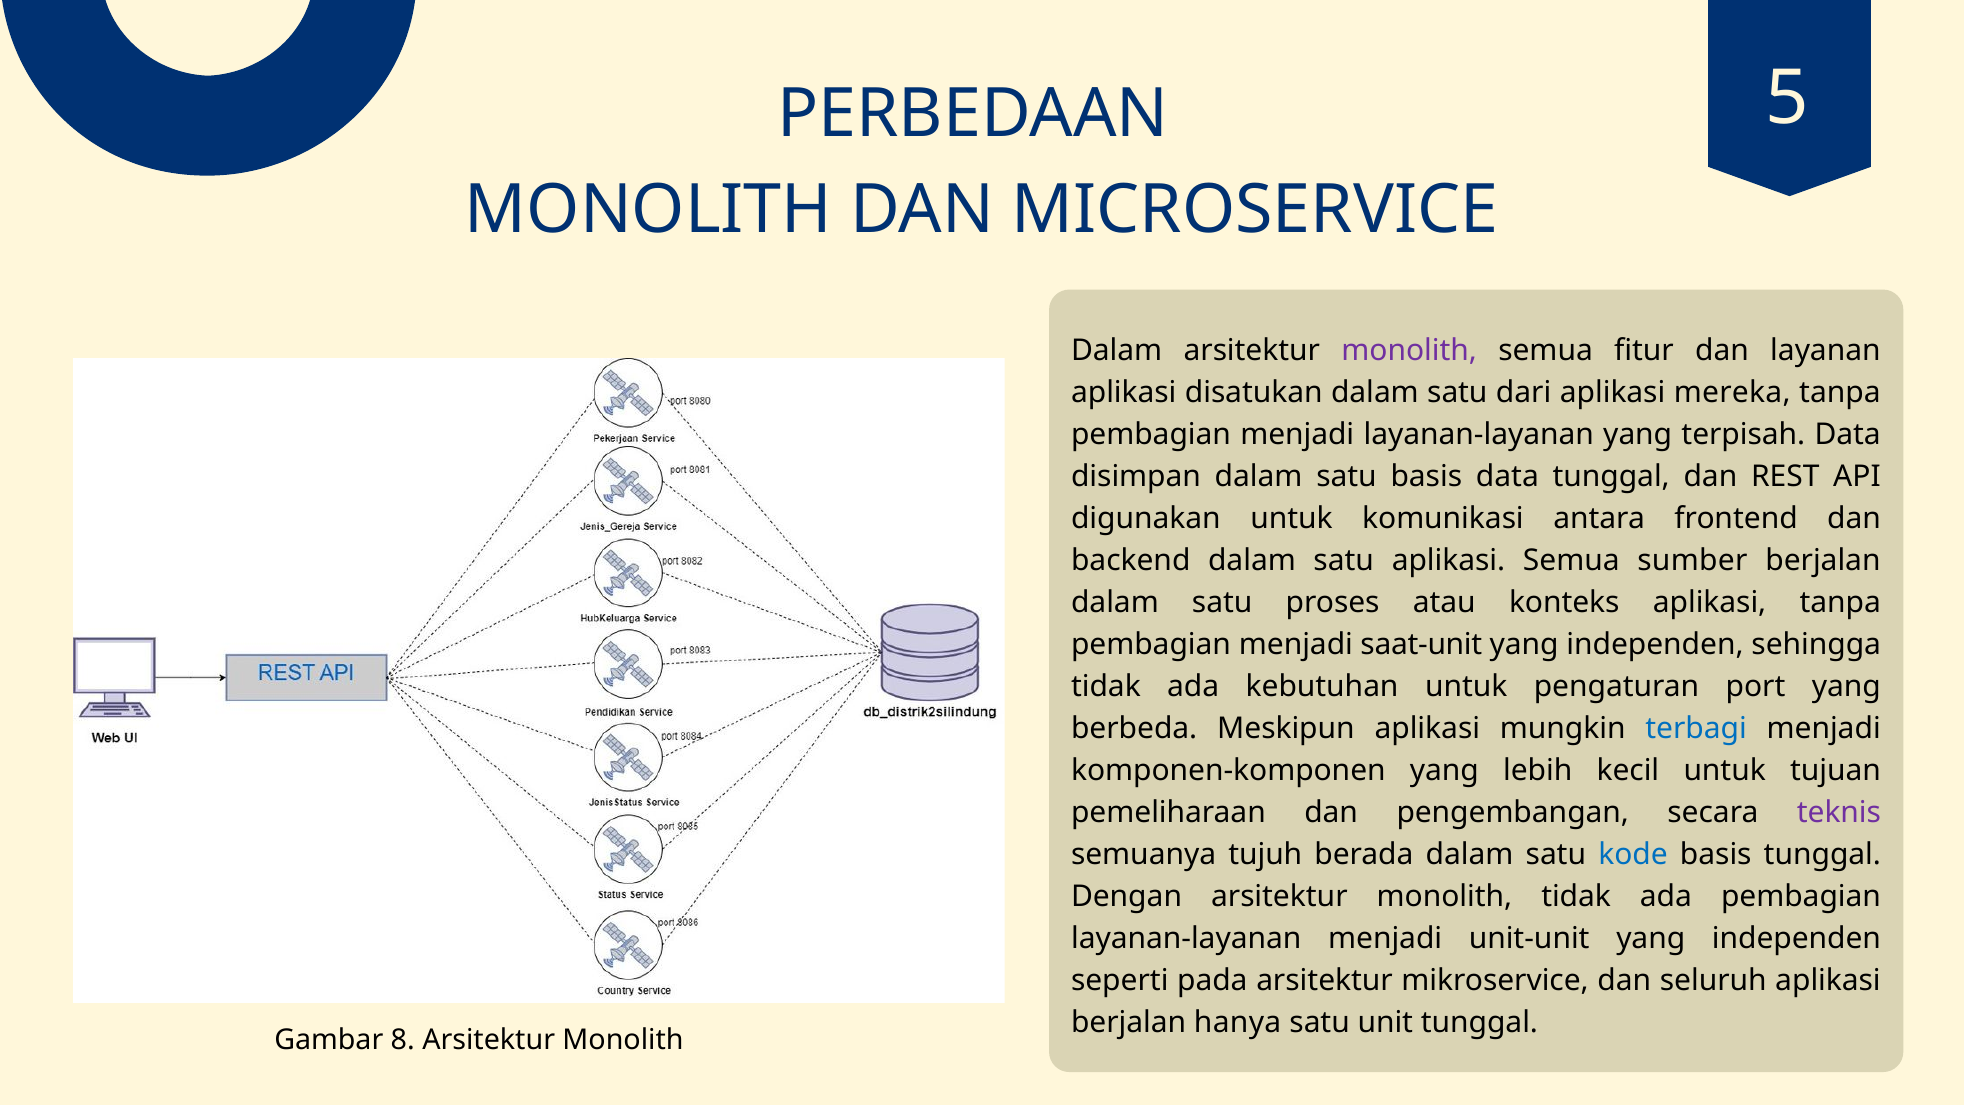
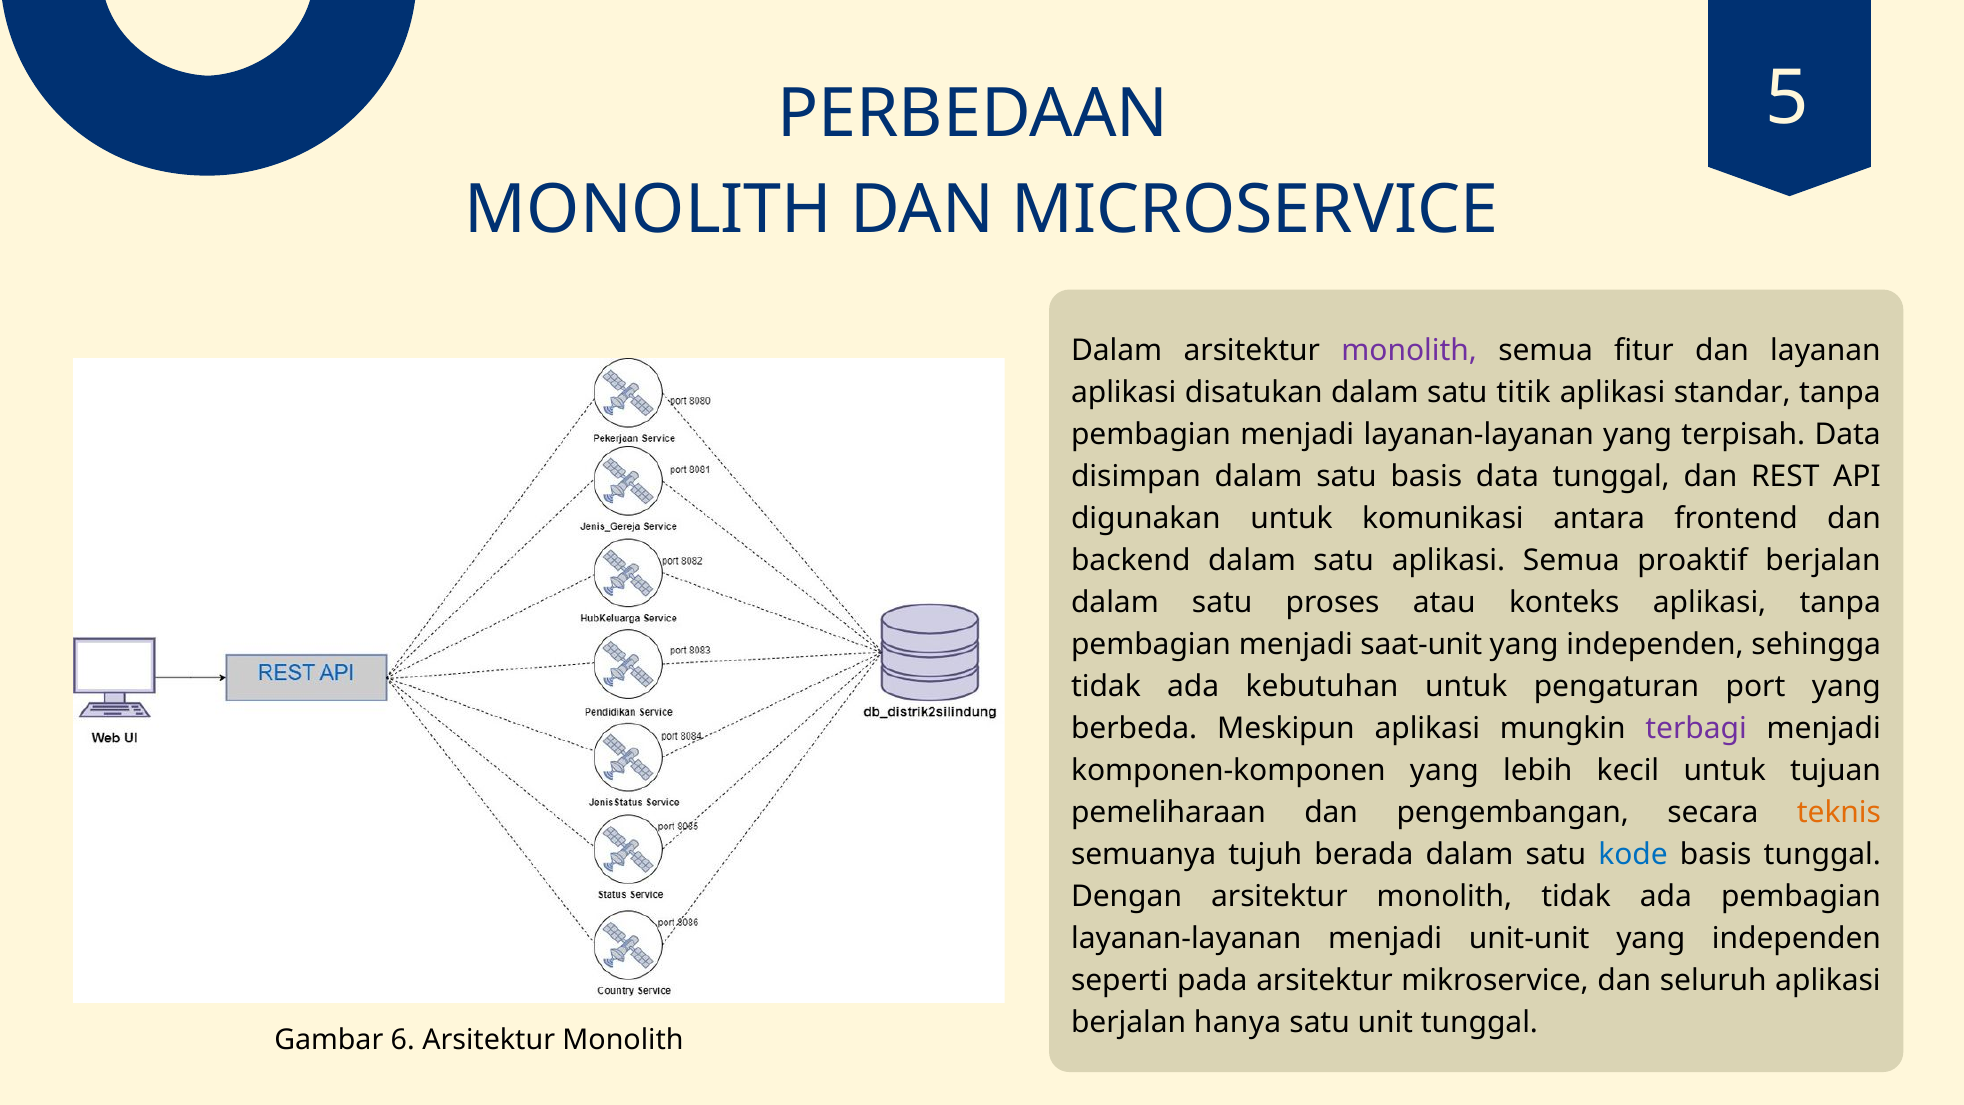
dari: dari -> titik
mereka: mereka -> standar
sumber: sumber -> proaktif
terbagi colour: blue -> purple
teknis colour: purple -> orange
8: 8 -> 6
